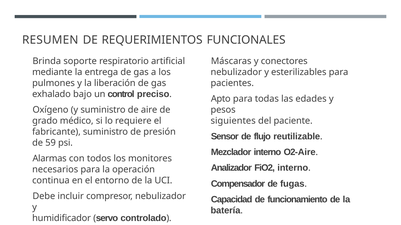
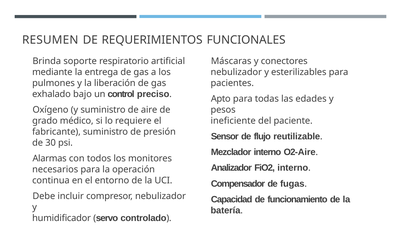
siguientes: siguientes -> ineficiente
59: 59 -> 30
